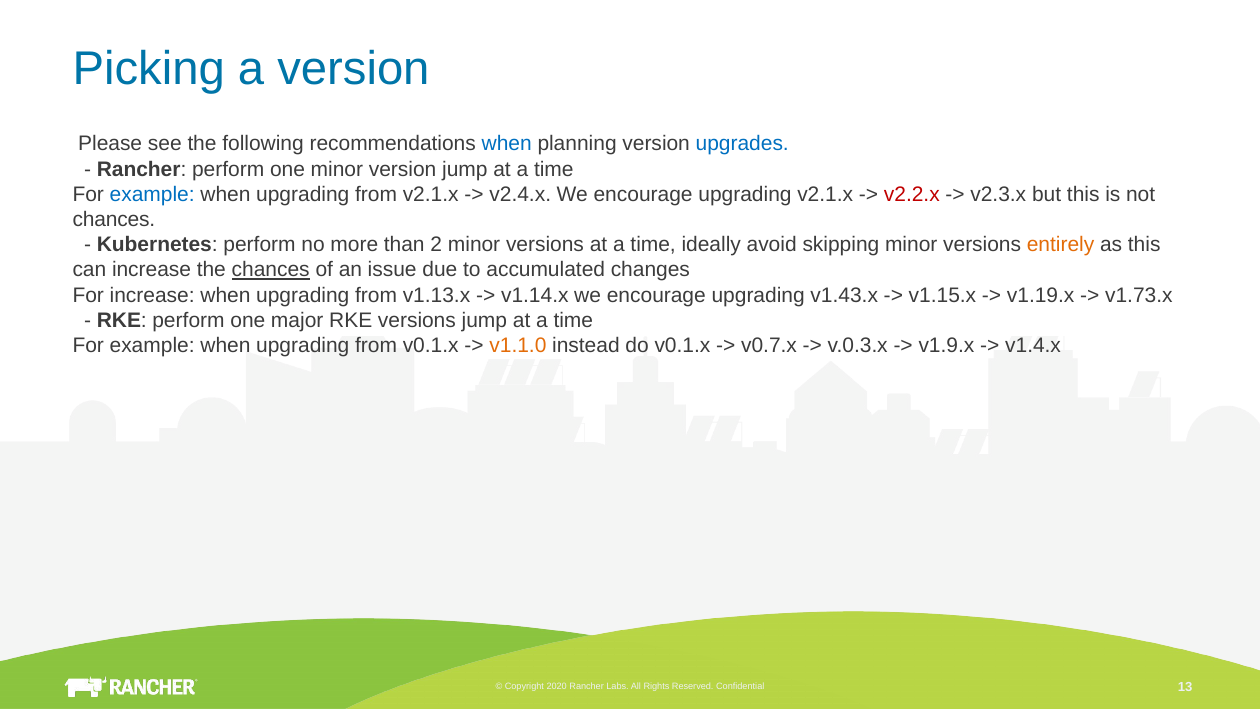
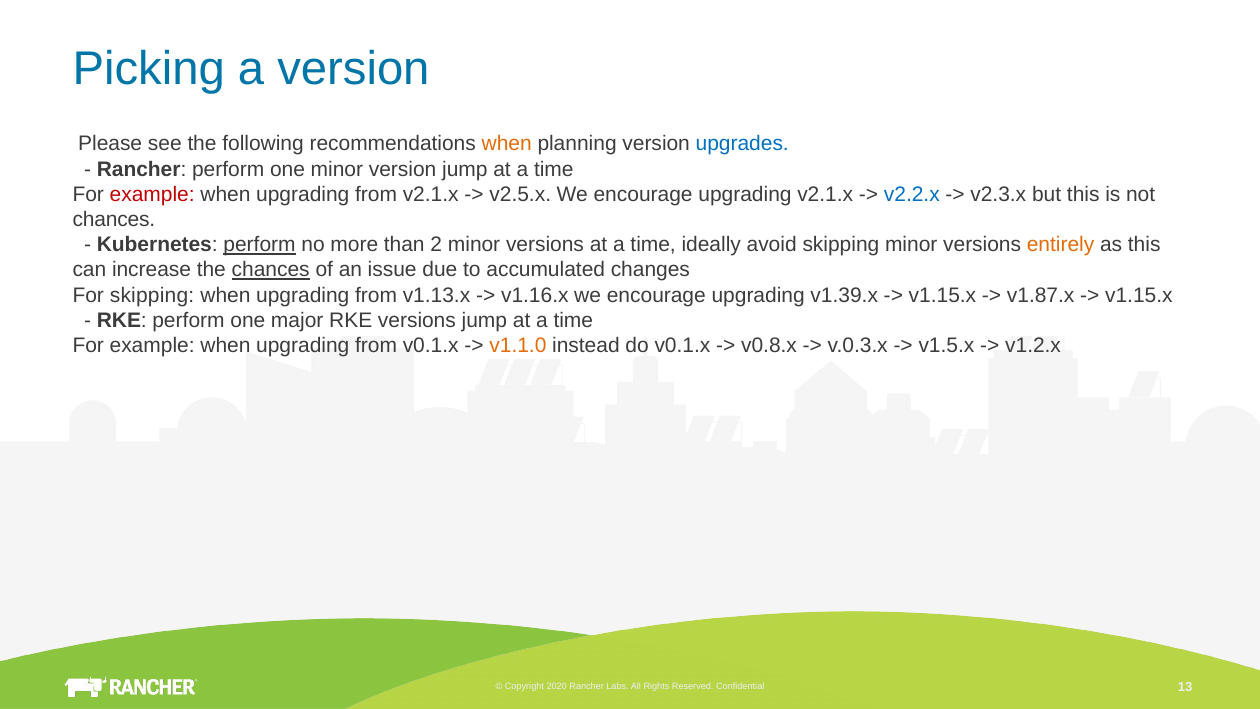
when at (507, 144) colour: blue -> orange
example at (152, 194) colour: blue -> red
v2.4.x: v2.4.x -> v2.5.x
v2.2.x colour: red -> blue
perform at (260, 245) underline: none -> present
For increase: increase -> skipping
v1.14.x: v1.14.x -> v1.16.x
v1.43.x: v1.43.x -> v1.39.x
v1.19.x: v1.19.x -> v1.87.x
v1.73.x at (1139, 295): v1.73.x -> v1.15.x
v0.7.x: v0.7.x -> v0.8.x
v1.9.x: v1.9.x -> v1.5.x
v1.4.x: v1.4.x -> v1.2.x
